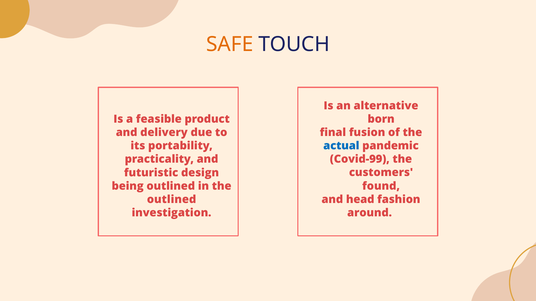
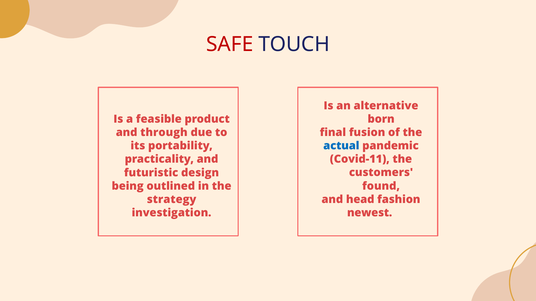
SAFE colour: orange -> red
delivery: delivery -> through
Covid-99: Covid-99 -> Covid-11
outlined at (172, 200): outlined -> strategy
around: around -> newest
